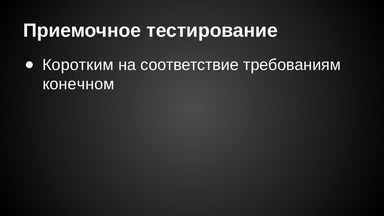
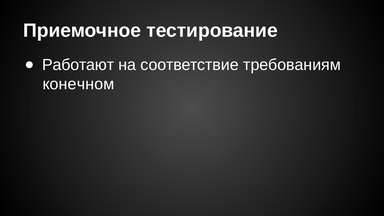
Коротким: Коротким -> Работают
